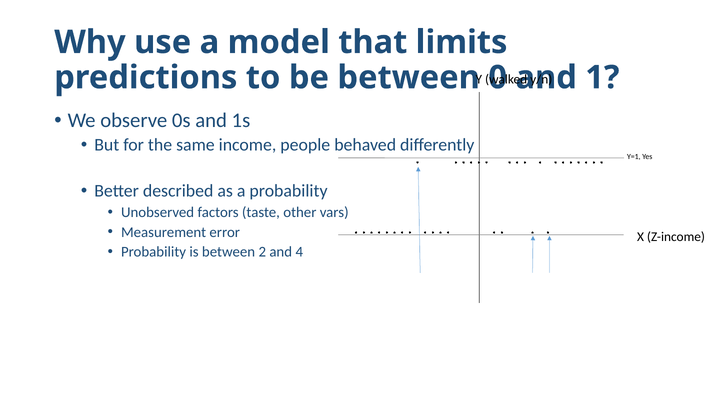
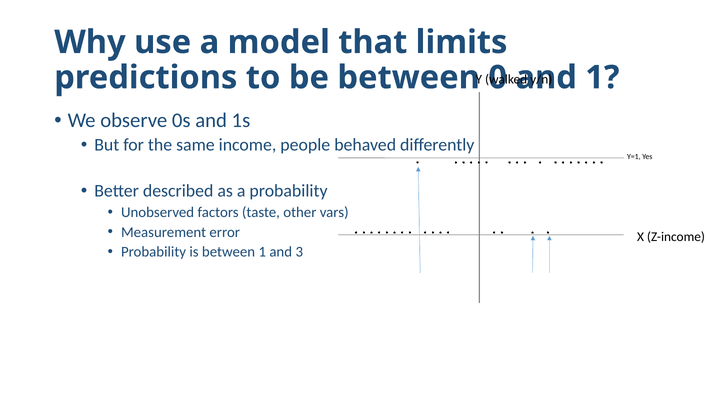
between 2: 2 -> 1
4: 4 -> 3
